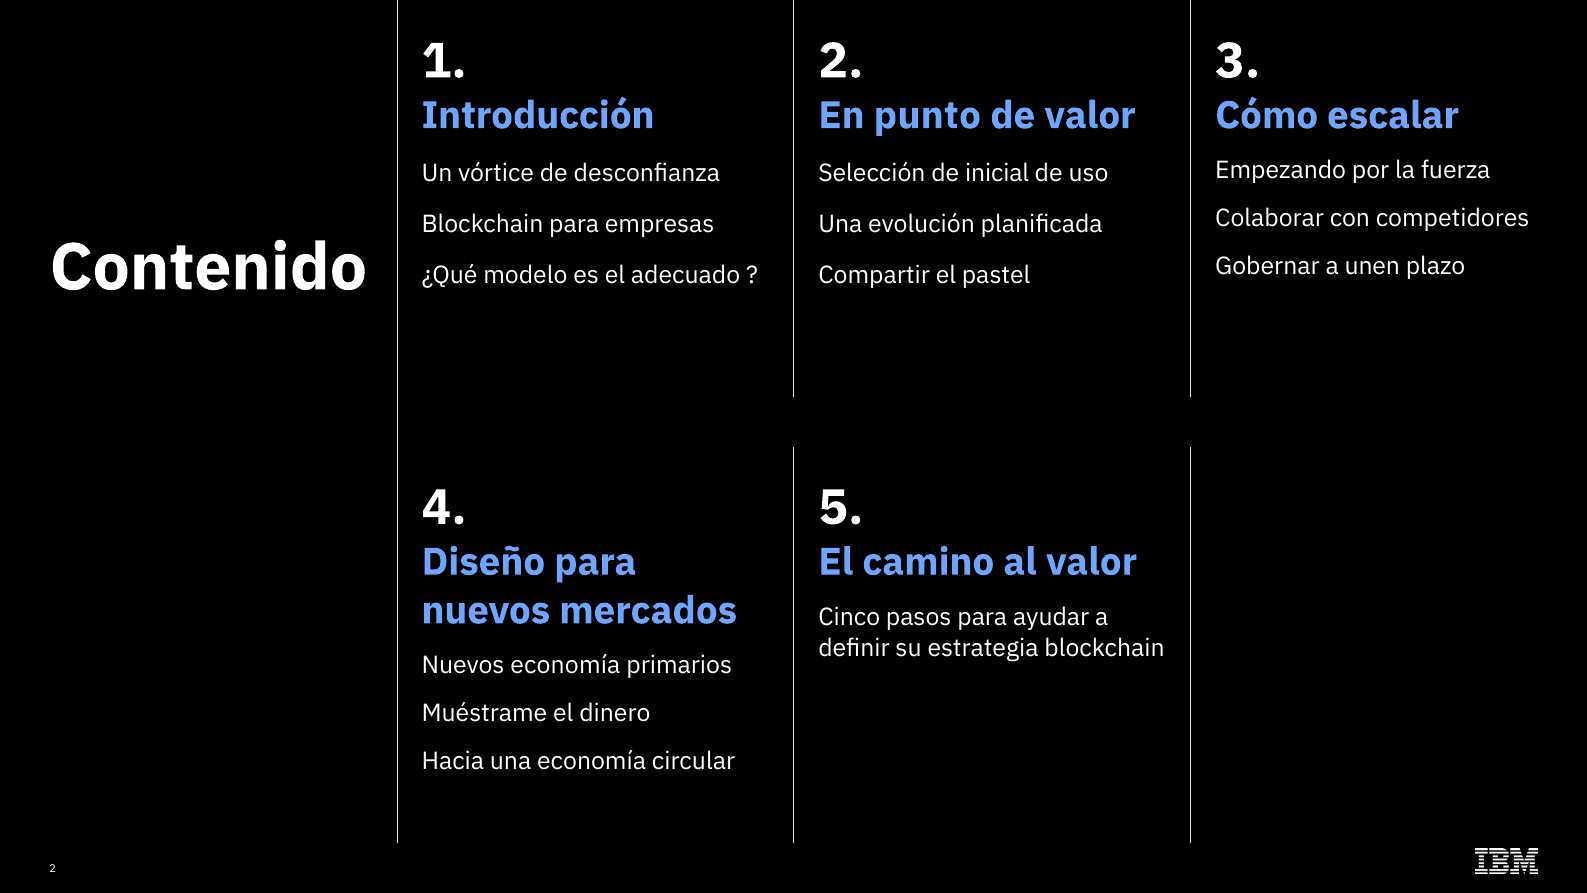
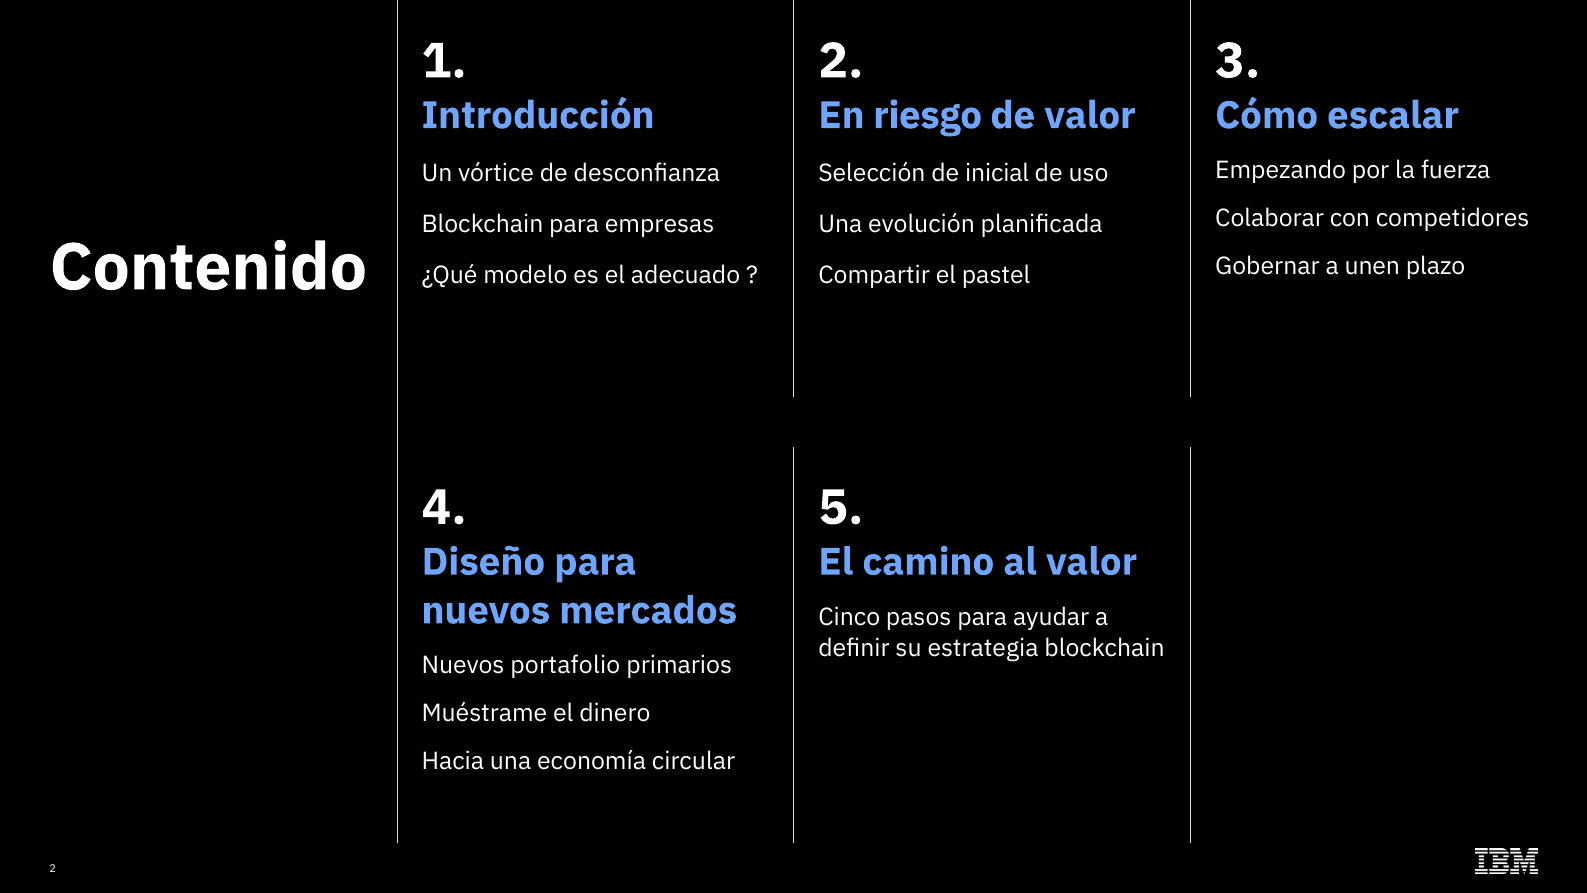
punto: punto -> riesgo
Nuevos economía: economía -> portafolio
